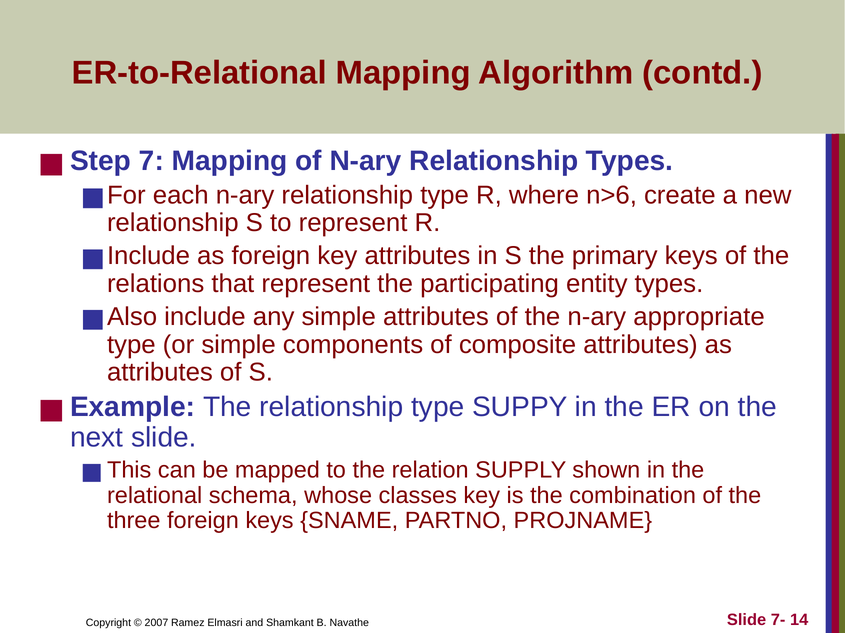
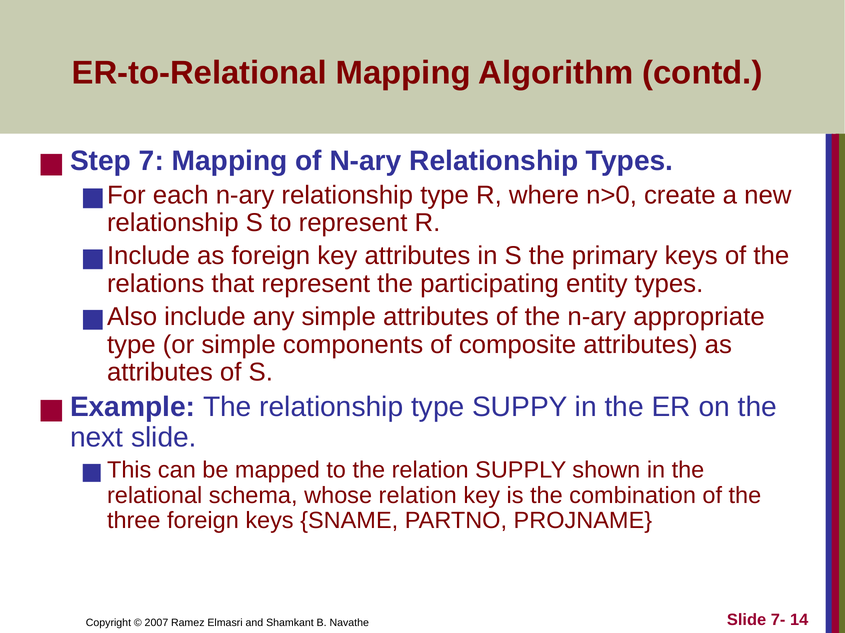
n>6: n>6 -> n>0
whose classes: classes -> relation
